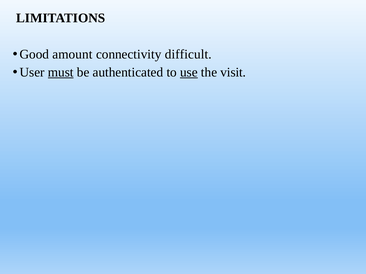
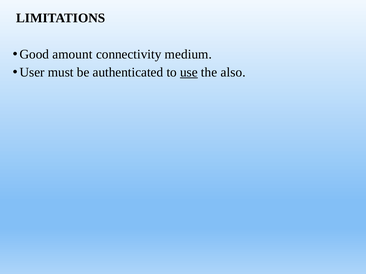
difficult: difficult -> medium
must underline: present -> none
visit: visit -> also
